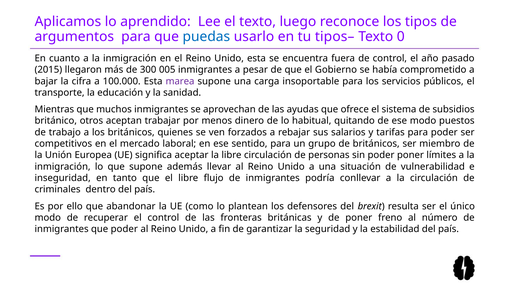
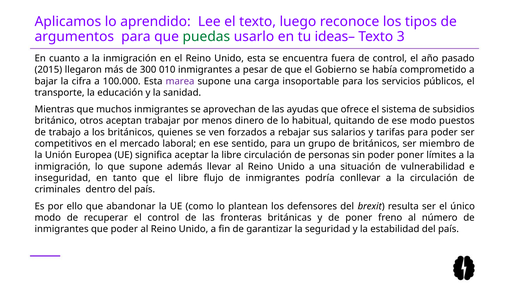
puedas colour: blue -> green
tipos–: tipos– -> ideas–
0: 0 -> 3
005: 005 -> 010
